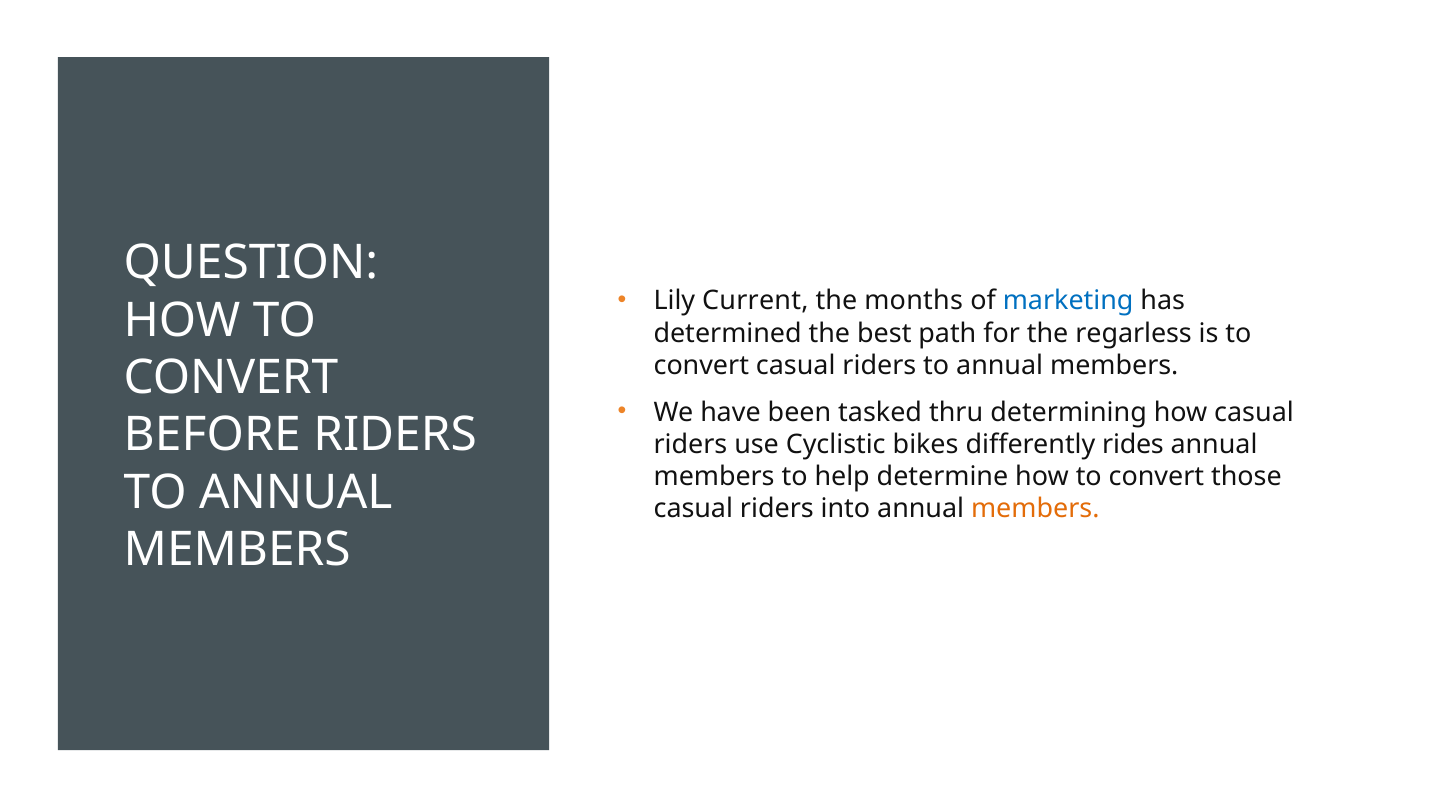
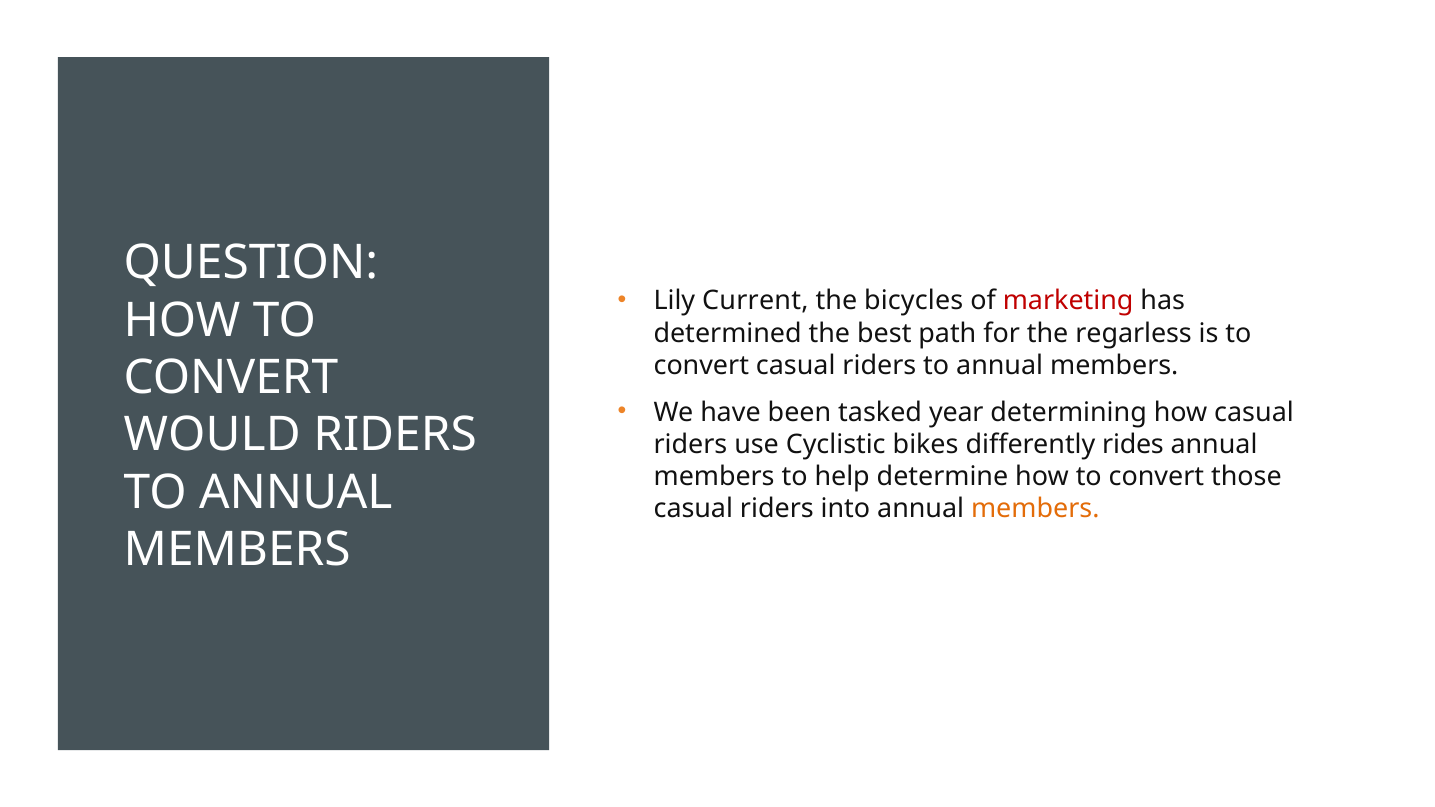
months: months -> bicycles
marketing colour: blue -> red
thru: thru -> year
BEFORE: BEFORE -> WOULD
